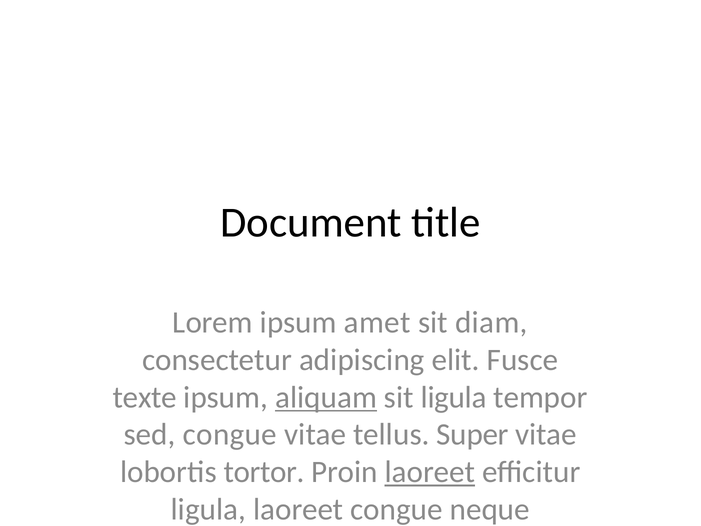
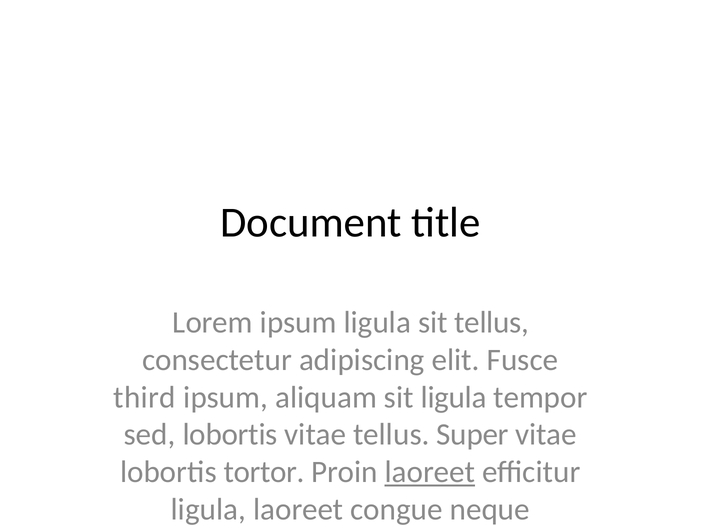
ipsum amet: amet -> ligula
sit diam: diam -> tellus
texte: texte -> third
aliquam underline: present -> none
sed congue: congue -> lobortis
